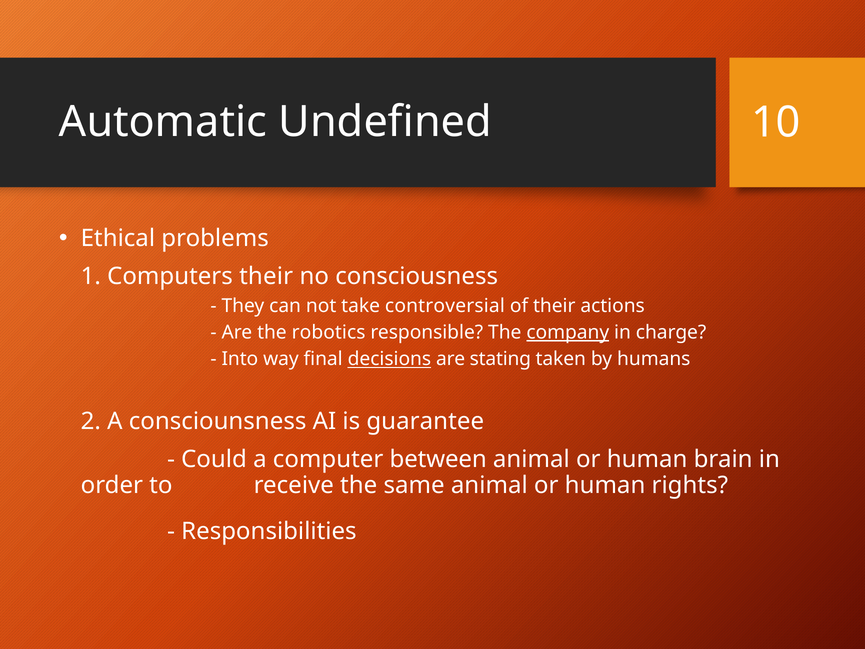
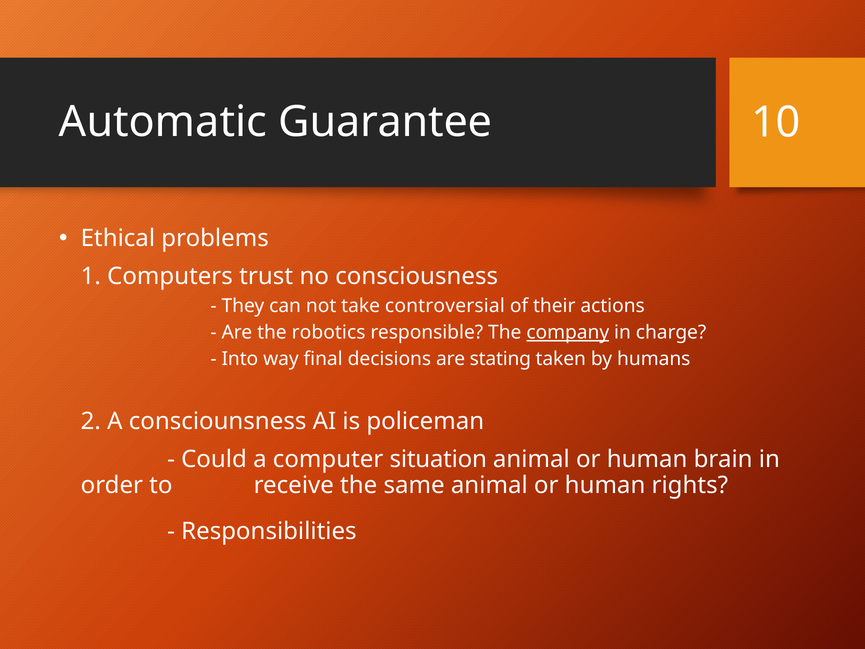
Undefined: Undefined -> Guarantee
Computers their: their -> trust
decisions underline: present -> none
guarantee: guarantee -> policeman
between: between -> situation
